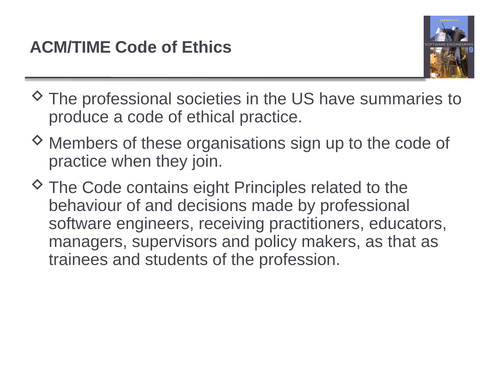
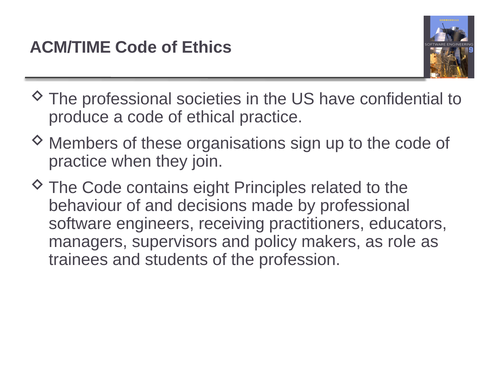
summaries: summaries -> confidential
that: that -> role
